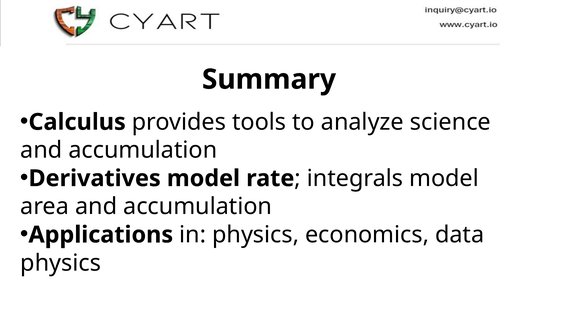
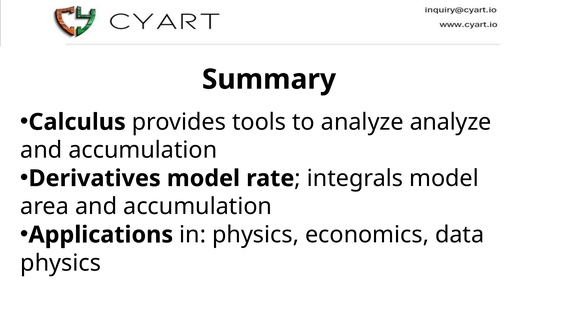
analyze science: science -> analyze
